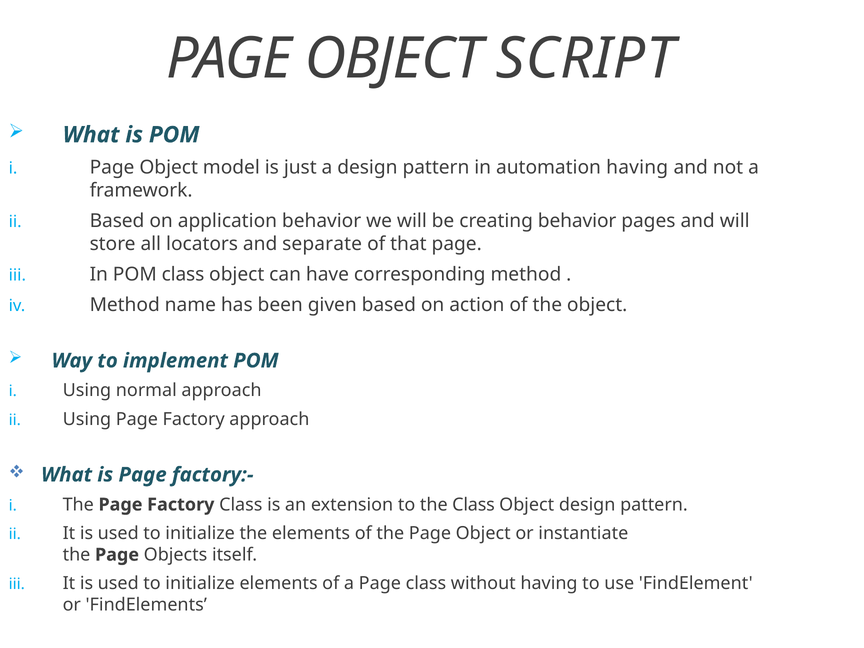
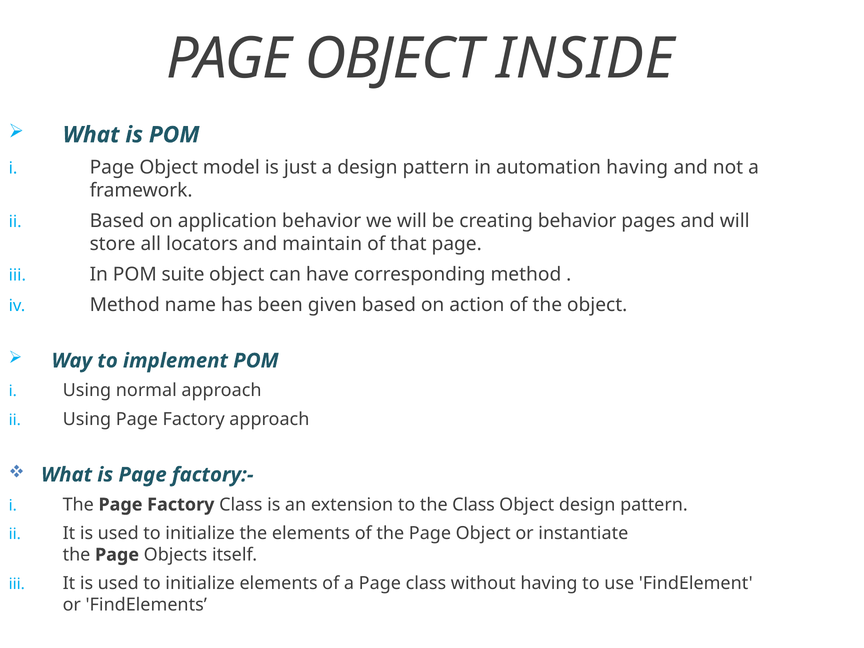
SCRIPT: SCRIPT -> INSIDE
separate: separate -> maintain
POM class: class -> suite
